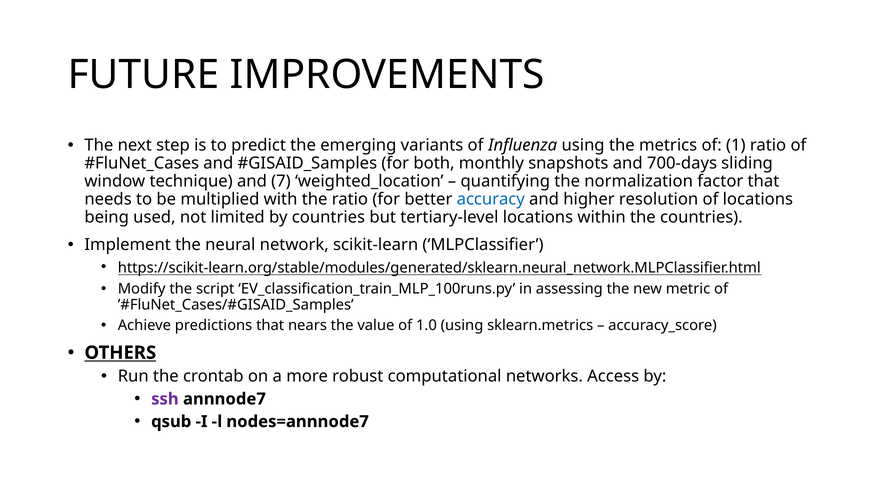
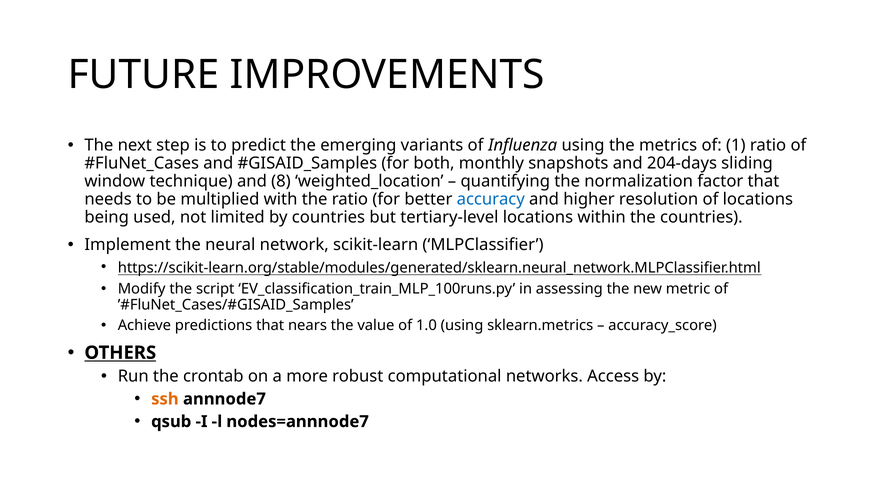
700-days: 700-days -> 204-days
7: 7 -> 8
ssh colour: purple -> orange
